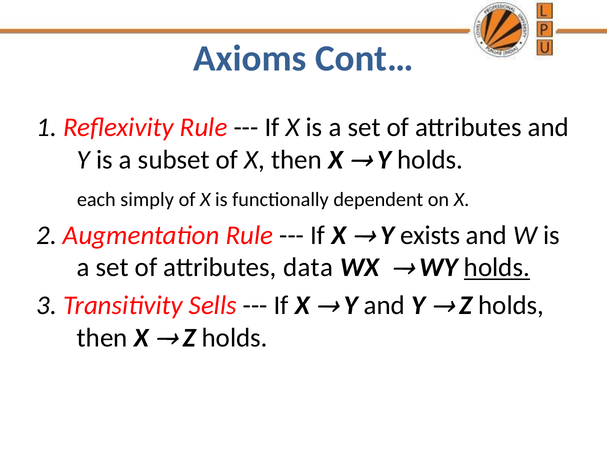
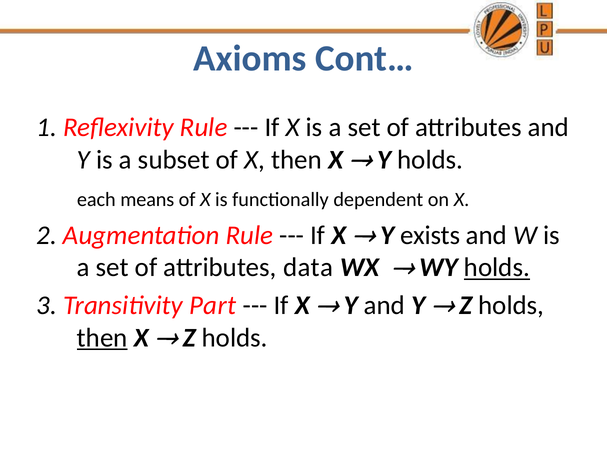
simply: simply -> means
Sells: Sells -> Part
then at (102, 338) underline: none -> present
